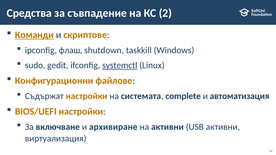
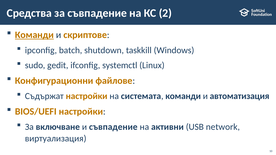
флаш: флаш -> batch
systemctl underline: present -> none
системата complete: complete -> команди
и архивиране: архивиране -> съвпадение
USB активни: активни -> network
